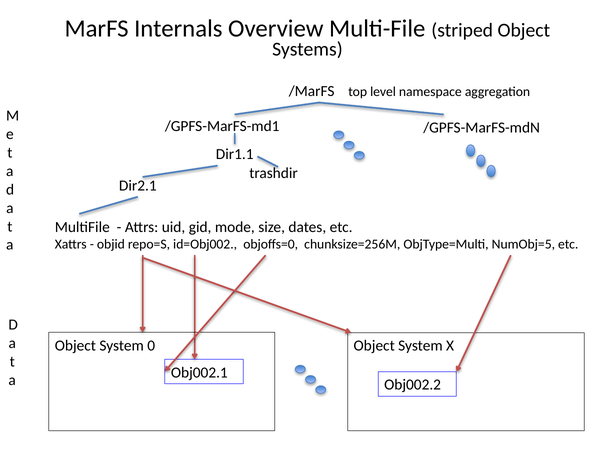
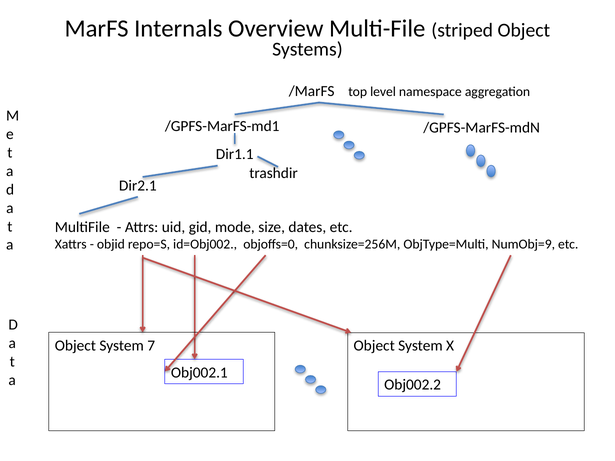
NumObj=5: NumObj=5 -> NumObj=9
0: 0 -> 7
